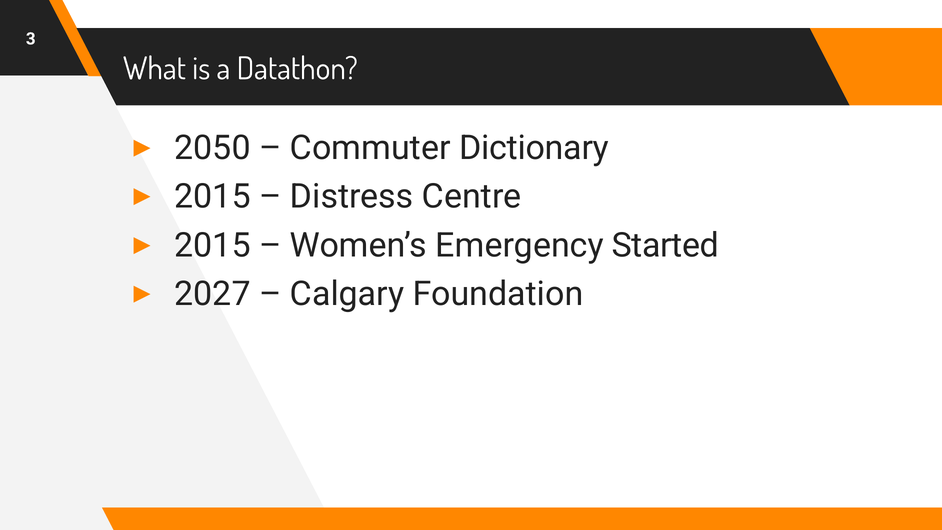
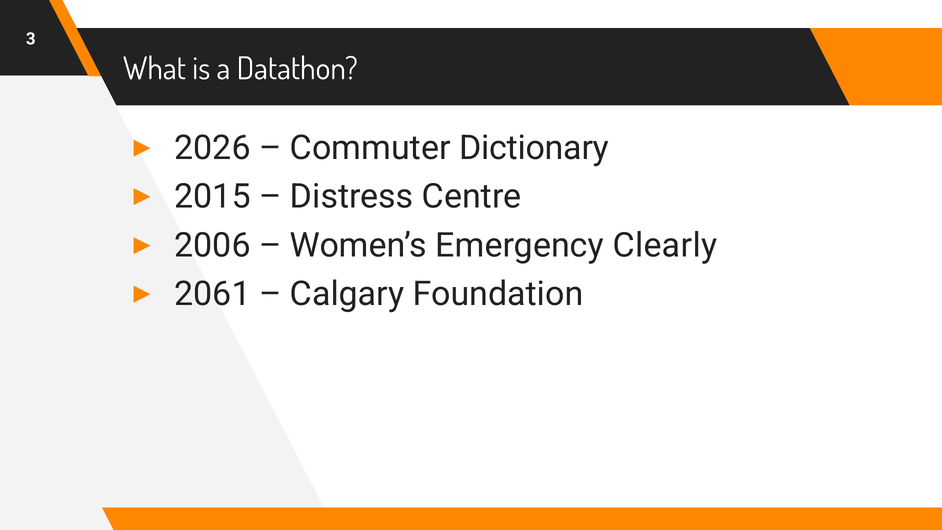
2050: 2050 -> 2026
2015 at (212, 245): 2015 -> 2006
Started: Started -> Clearly
2027: 2027 -> 2061
